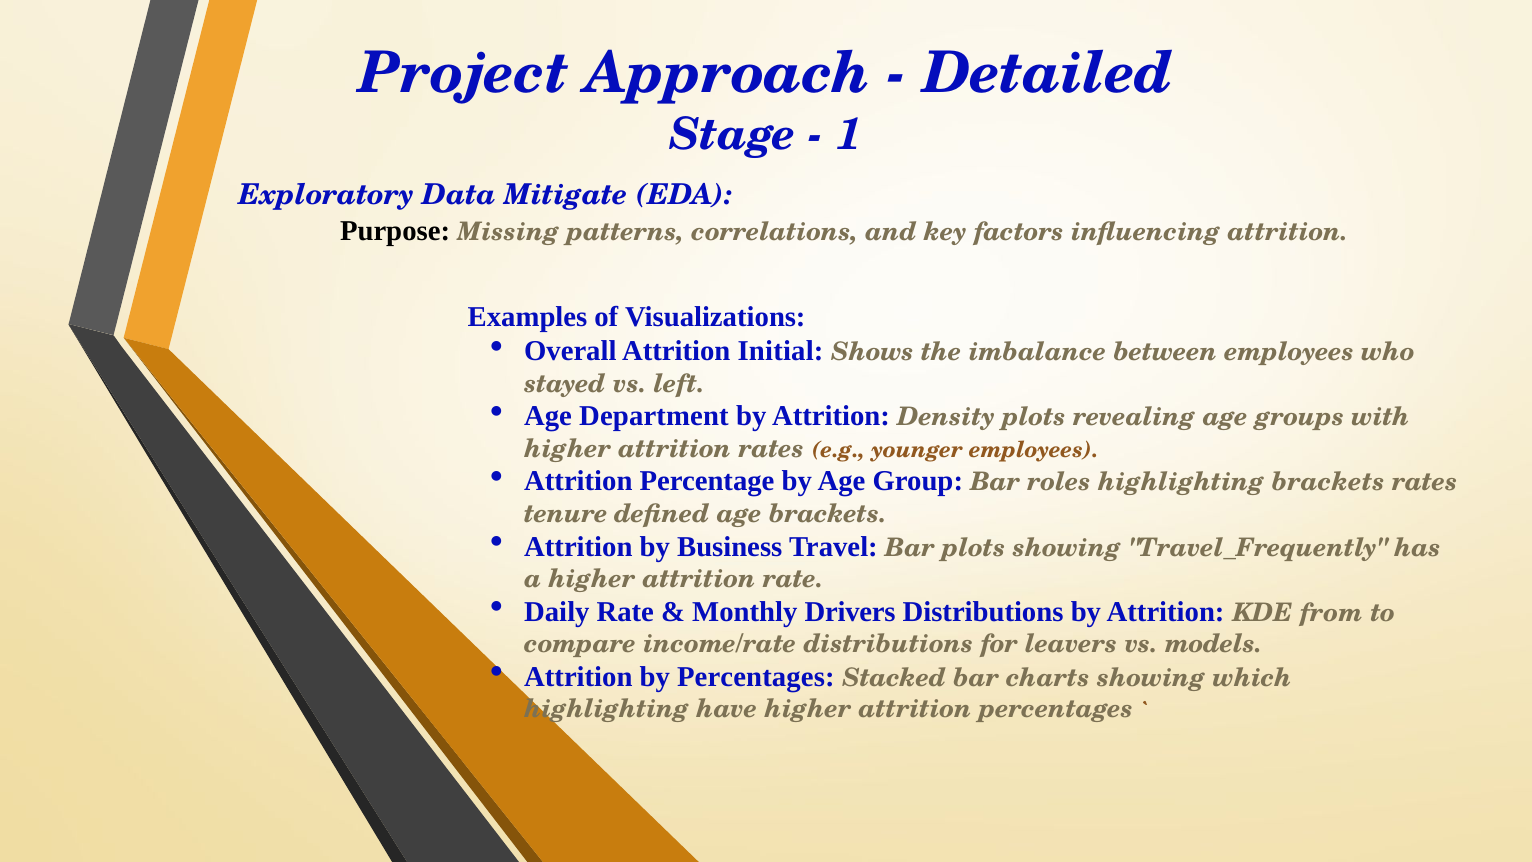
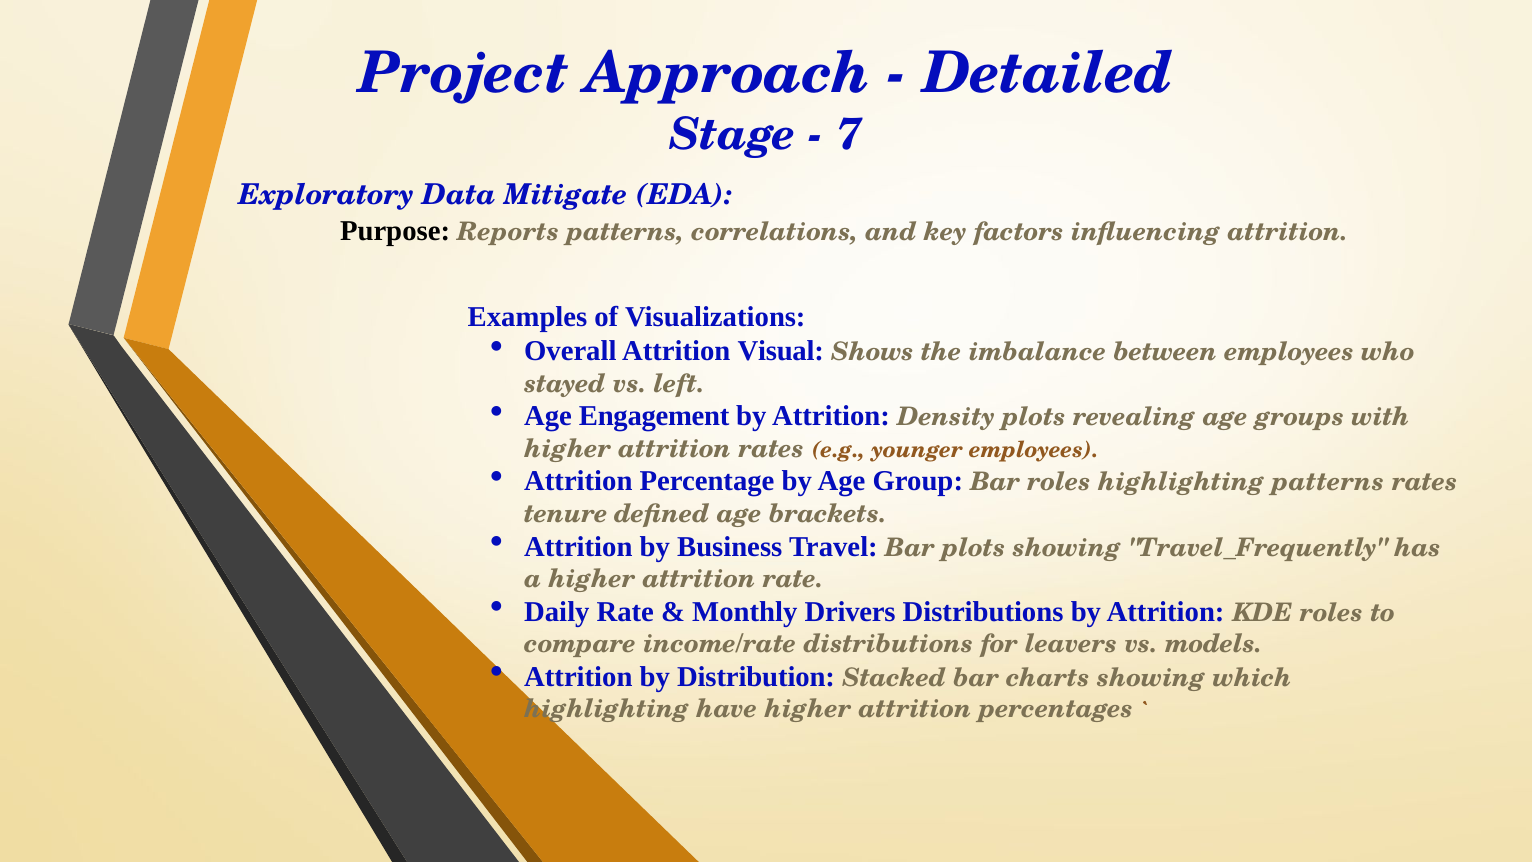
1: 1 -> 7
Missing: Missing -> Reports
Initial: Initial -> Visual
Department: Department -> Engagement
highlighting brackets: brackets -> patterns
KDE from: from -> roles
by Percentages: Percentages -> Distribution
